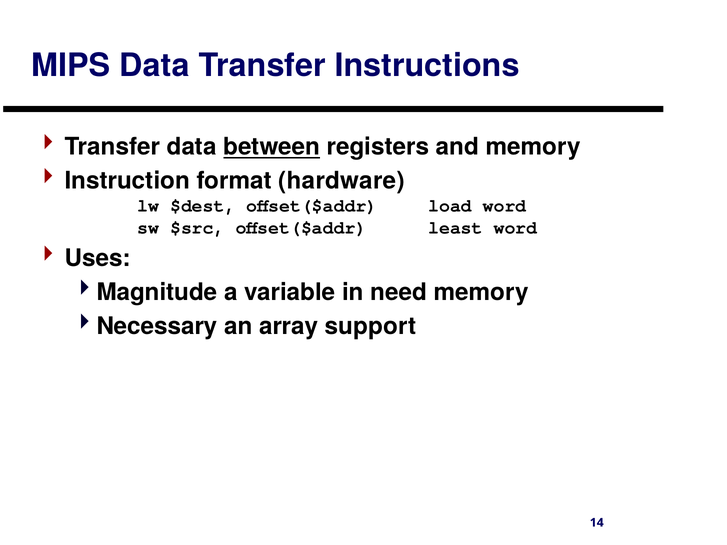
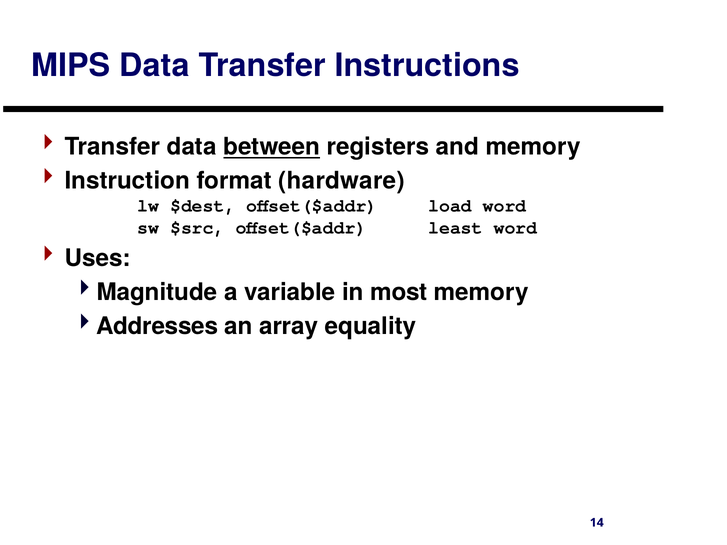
need: need -> most
Necessary: Necessary -> Addresses
support: support -> equality
